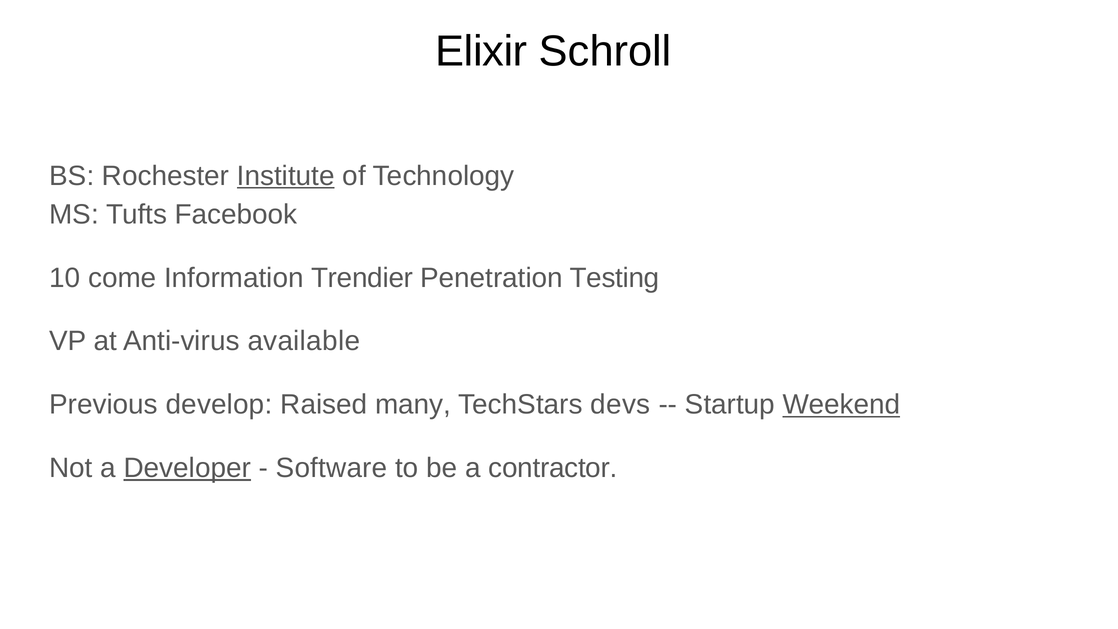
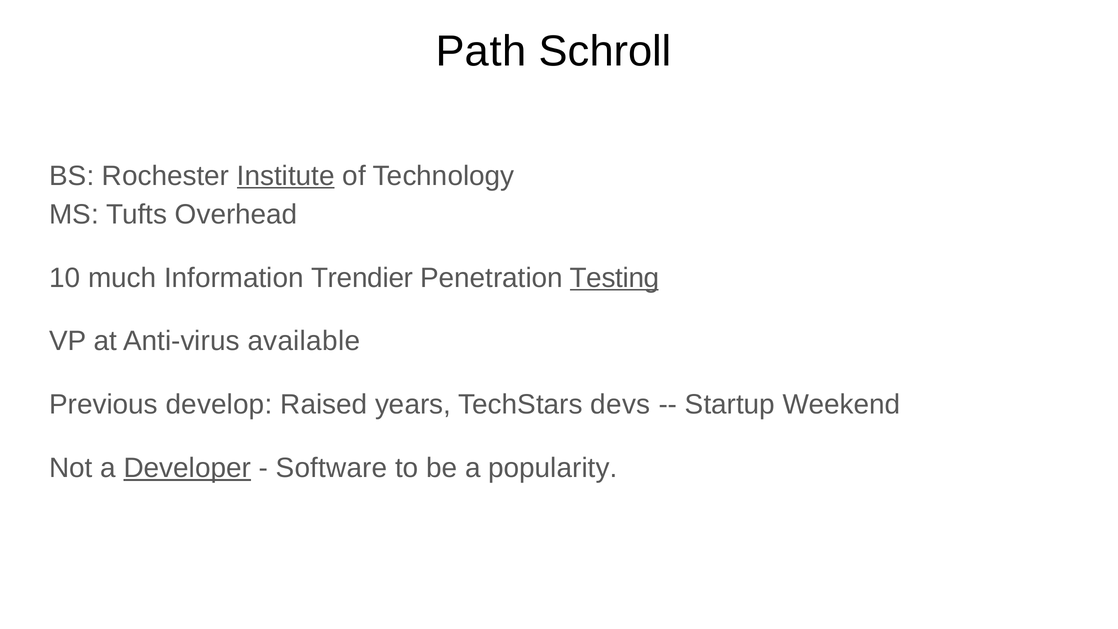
Elixir: Elixir -> Path
Facebook: Facebook -> Overhead
come: come -> much
Testing underline: none -> present
many: many -> years
Weekend underline: present -> none
contractor: contractor -> popularity
